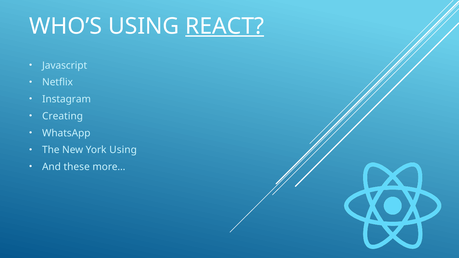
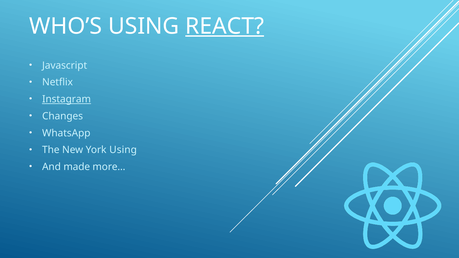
Instagram underline: none -> present
Creating: Creating -> Changes
these: these -> made
